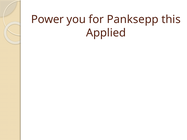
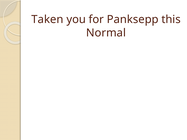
Power: Power -> Taken
Applied: Applied -> Normal
